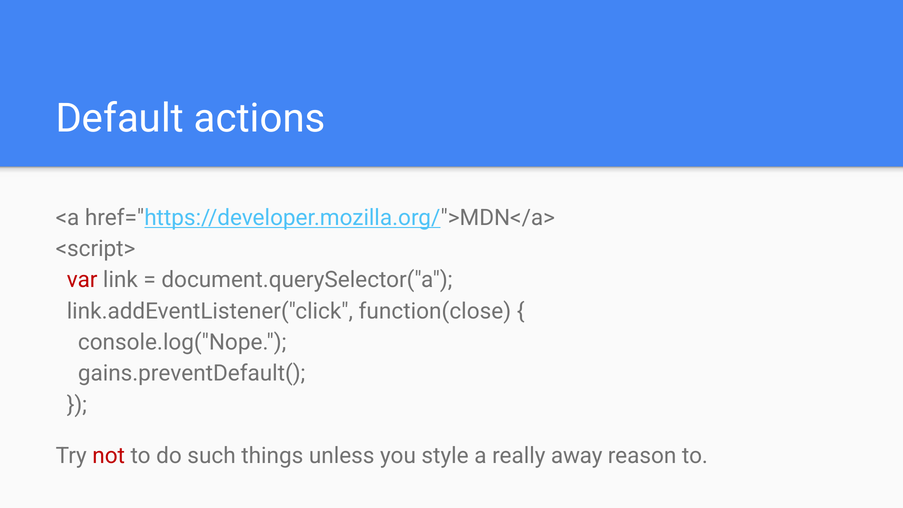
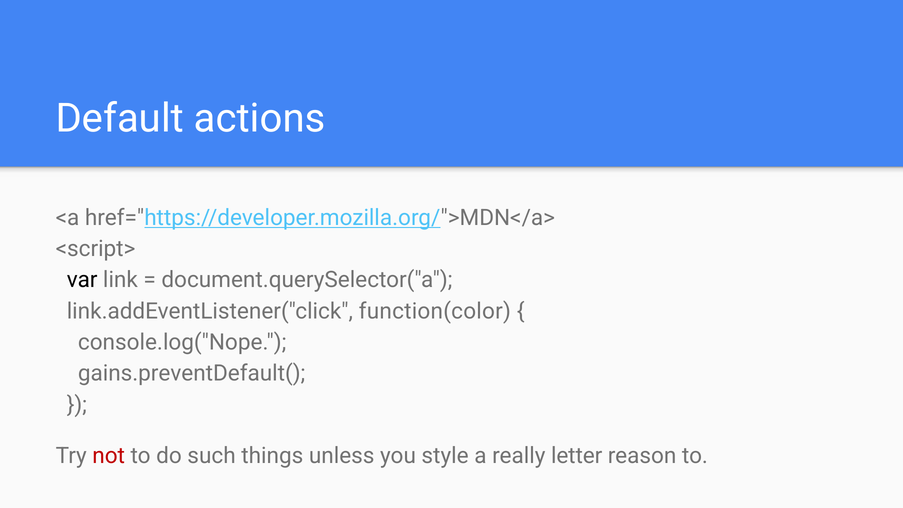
var colour: red -> black
function(close: function(close -> function(color
away: away -> letter
